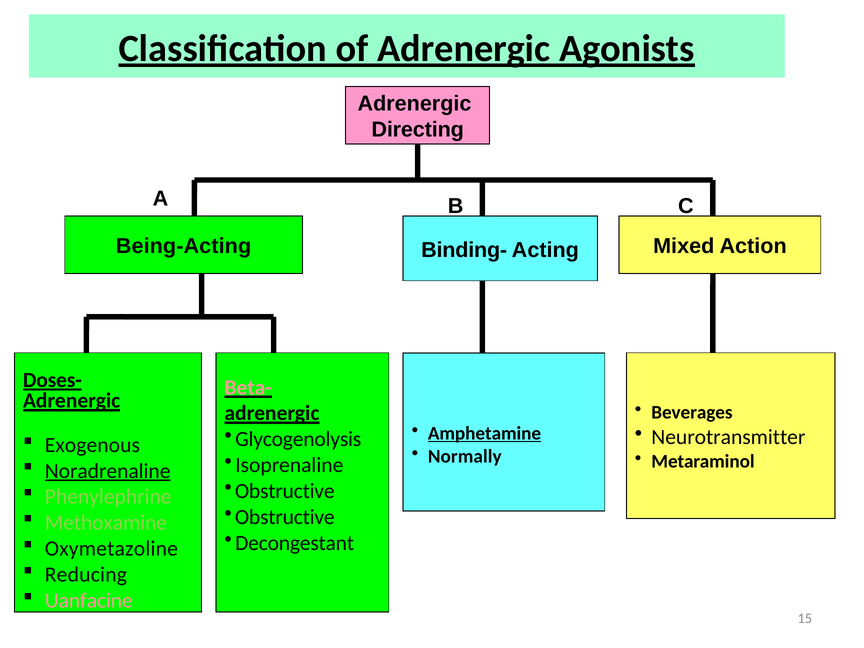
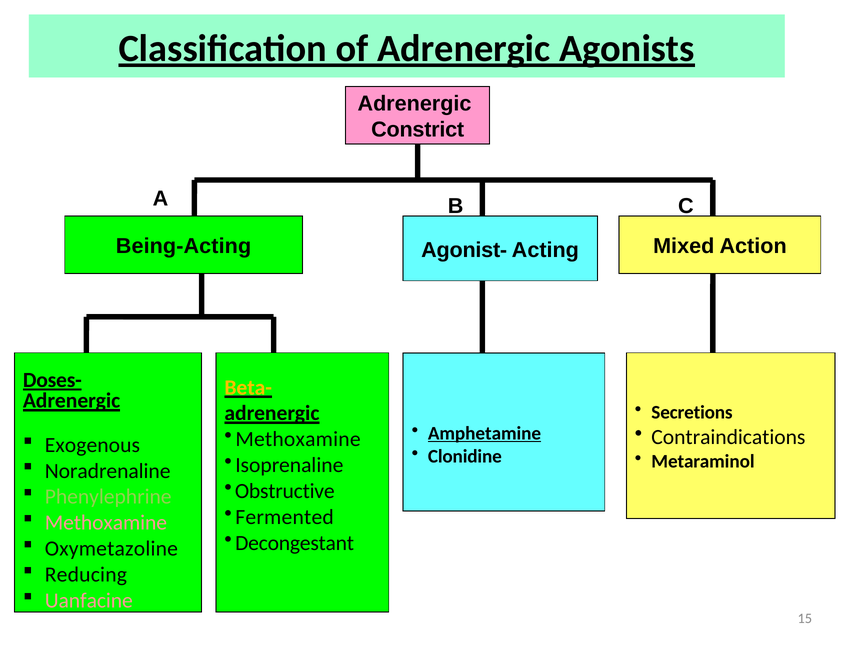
Directing: Directing -> Constrict
Binding-: Binding- -> Agonist-
Beta- colour: pink -> yellow
Beverages: Beverages -> Secretions
Neurotransmitter: Neurotransmitter -> Contraindications
Glycogenolysis at (298, 439): Glycogenolysis -> Methoxamine
Normally: Normally -> Clonidine
Noradrenaline underline: present -> none
Obstructive at (285, 517): Obstructive -> Fermented
Methoxamine at (106, 523) colour: light green -> pink
